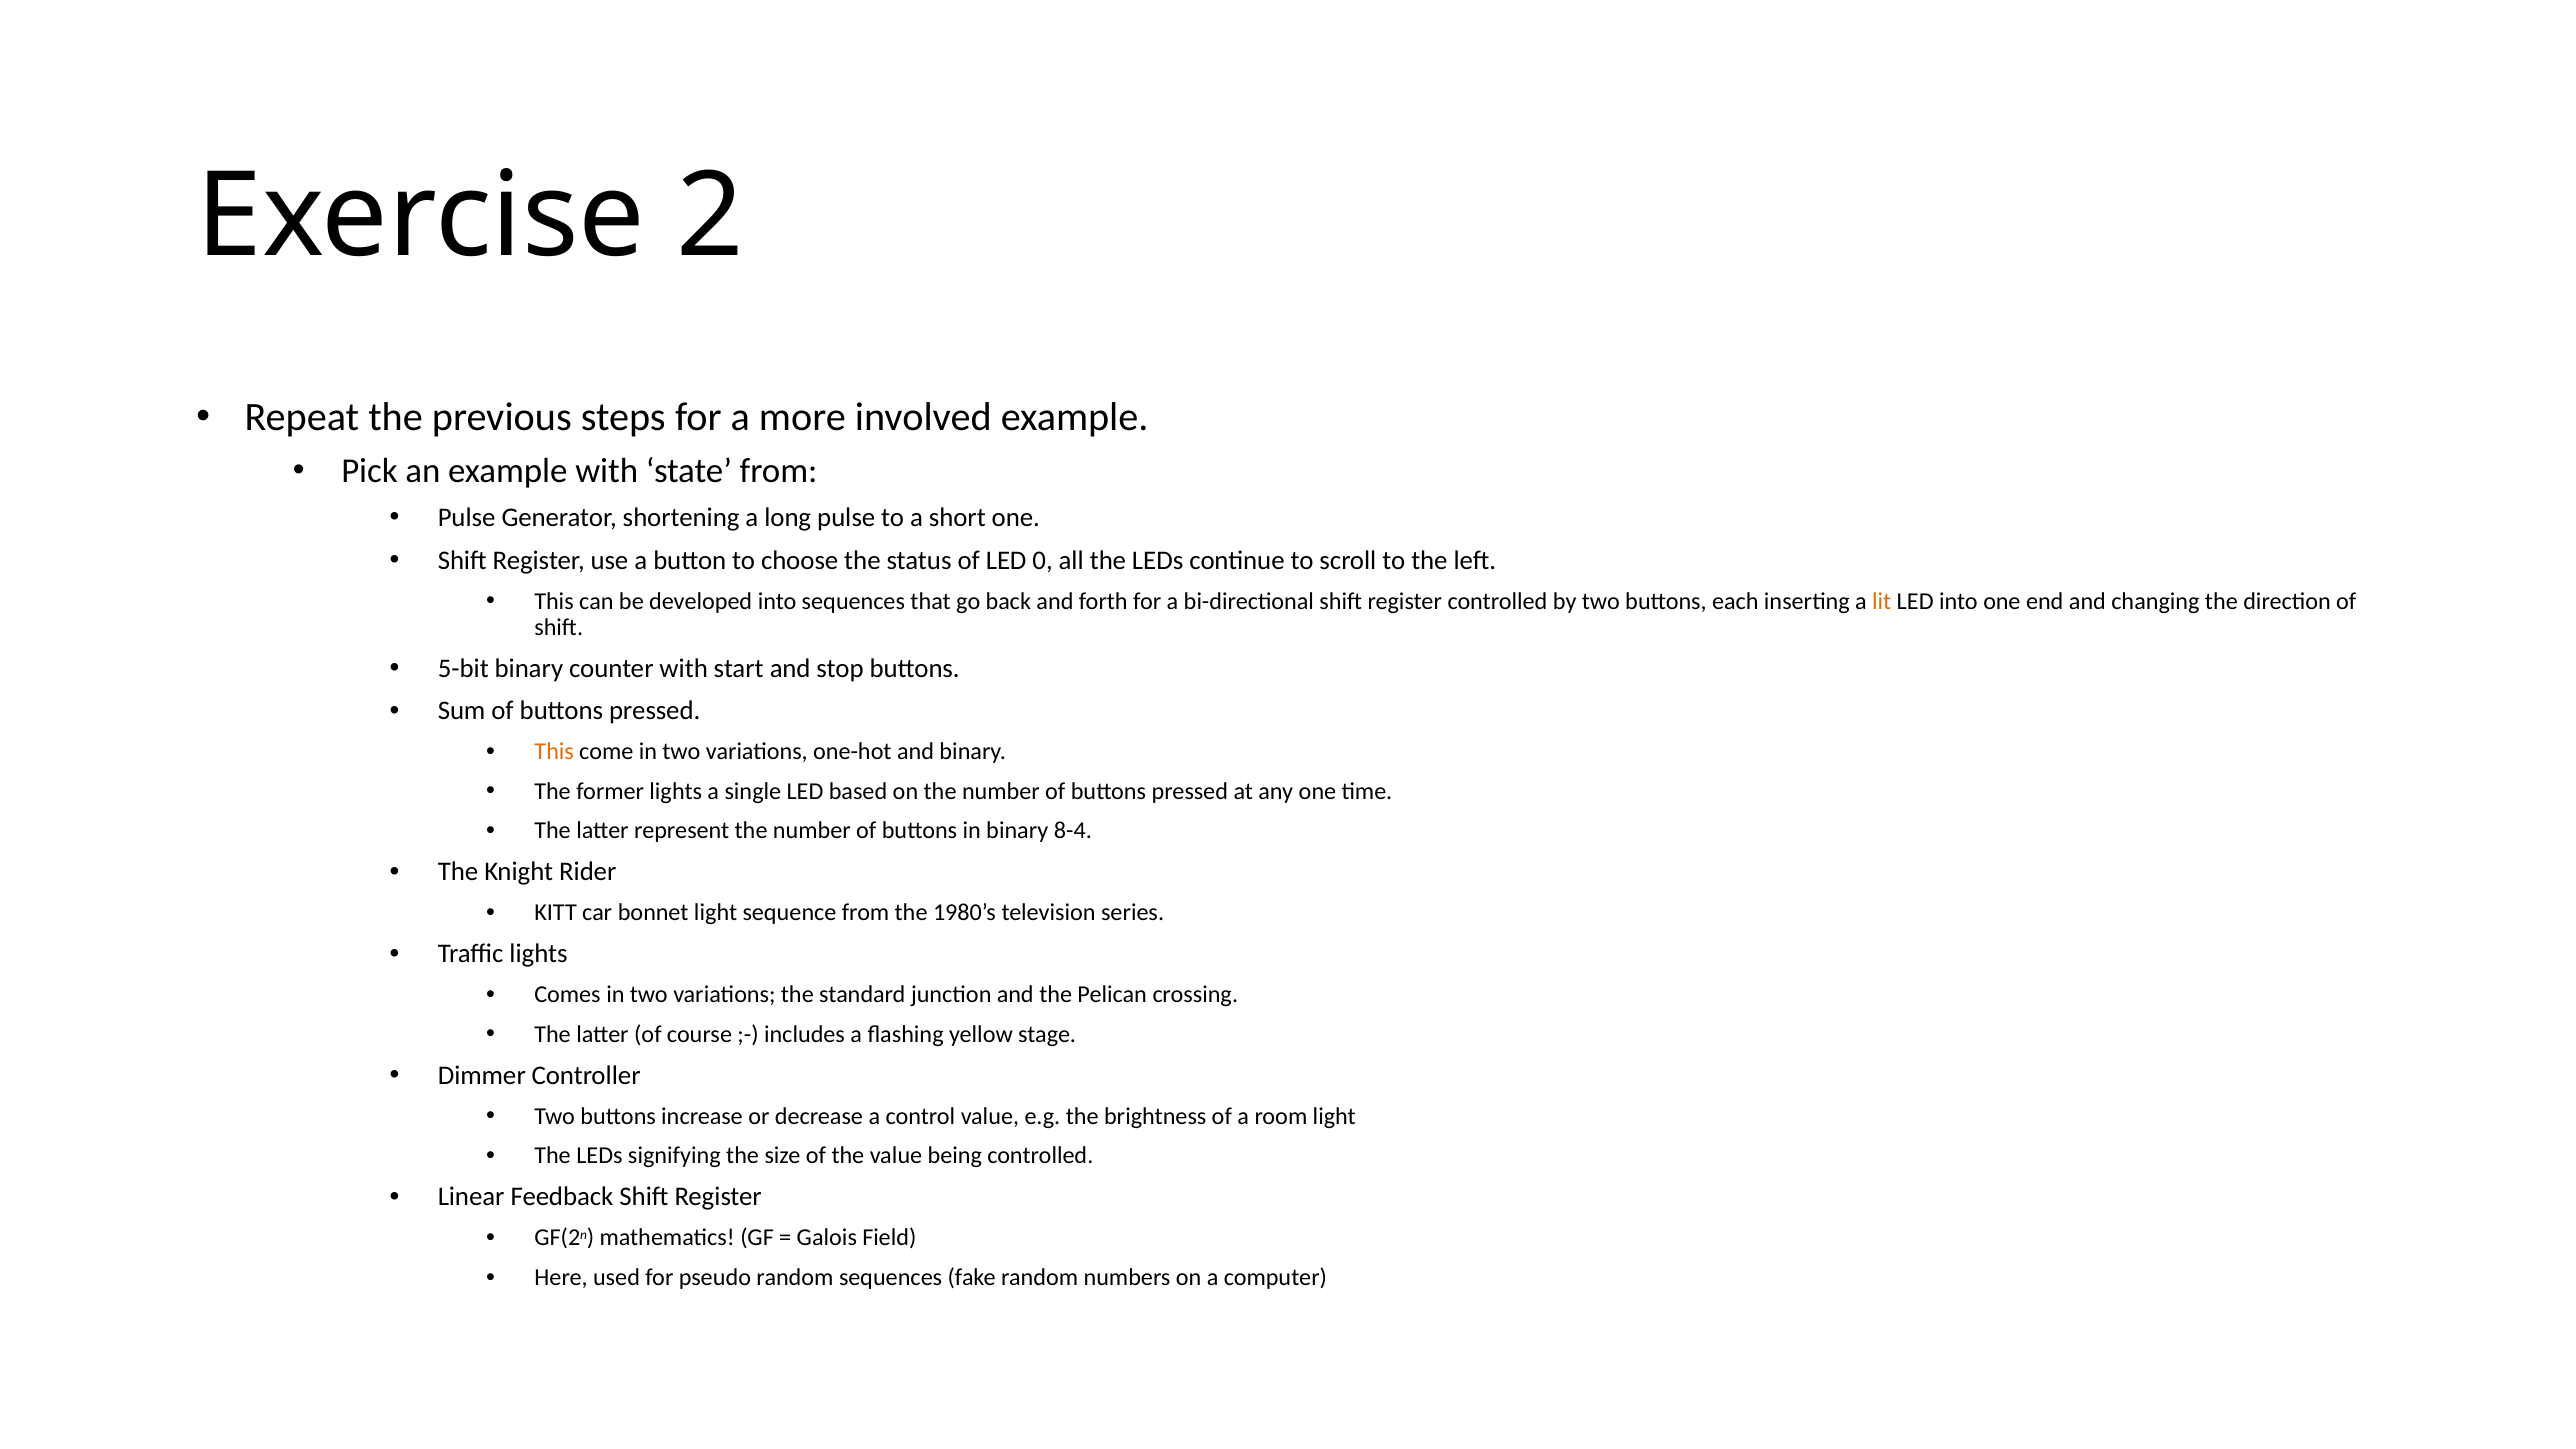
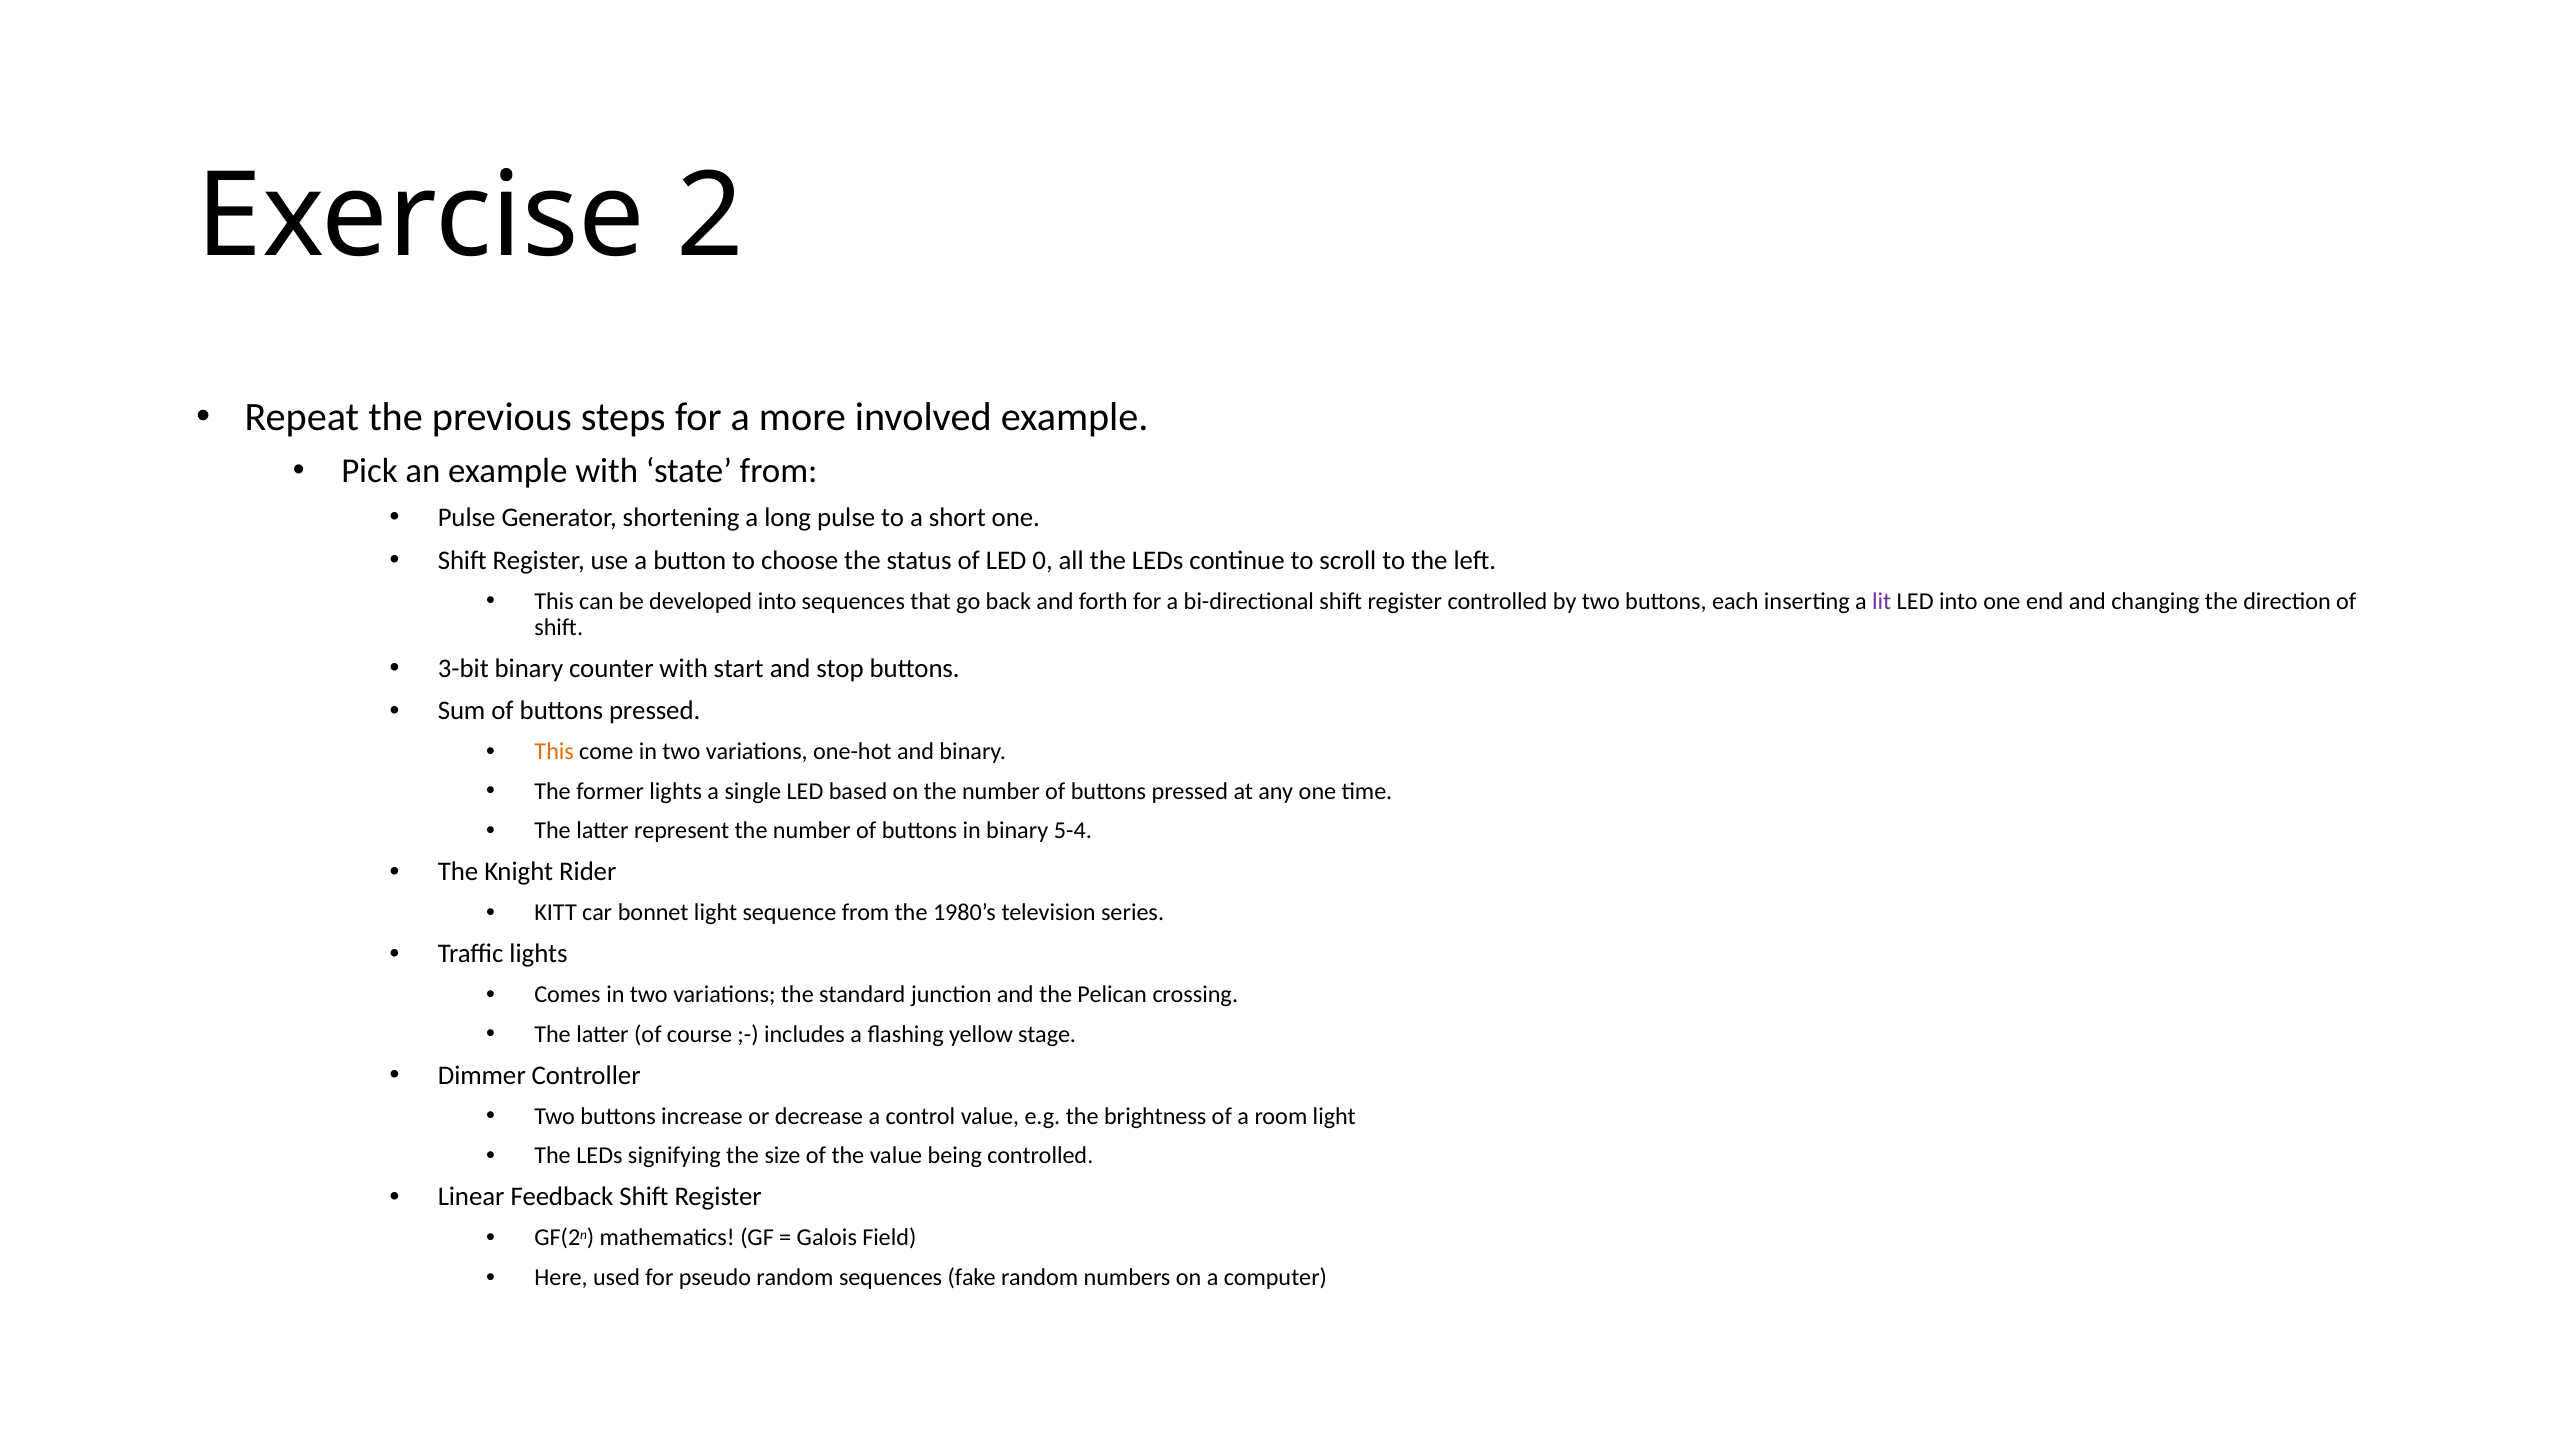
lit colour: orange -> purple
5-bit: 5-bit -> 3-bit
8-4: 8-4 -> 5-4
